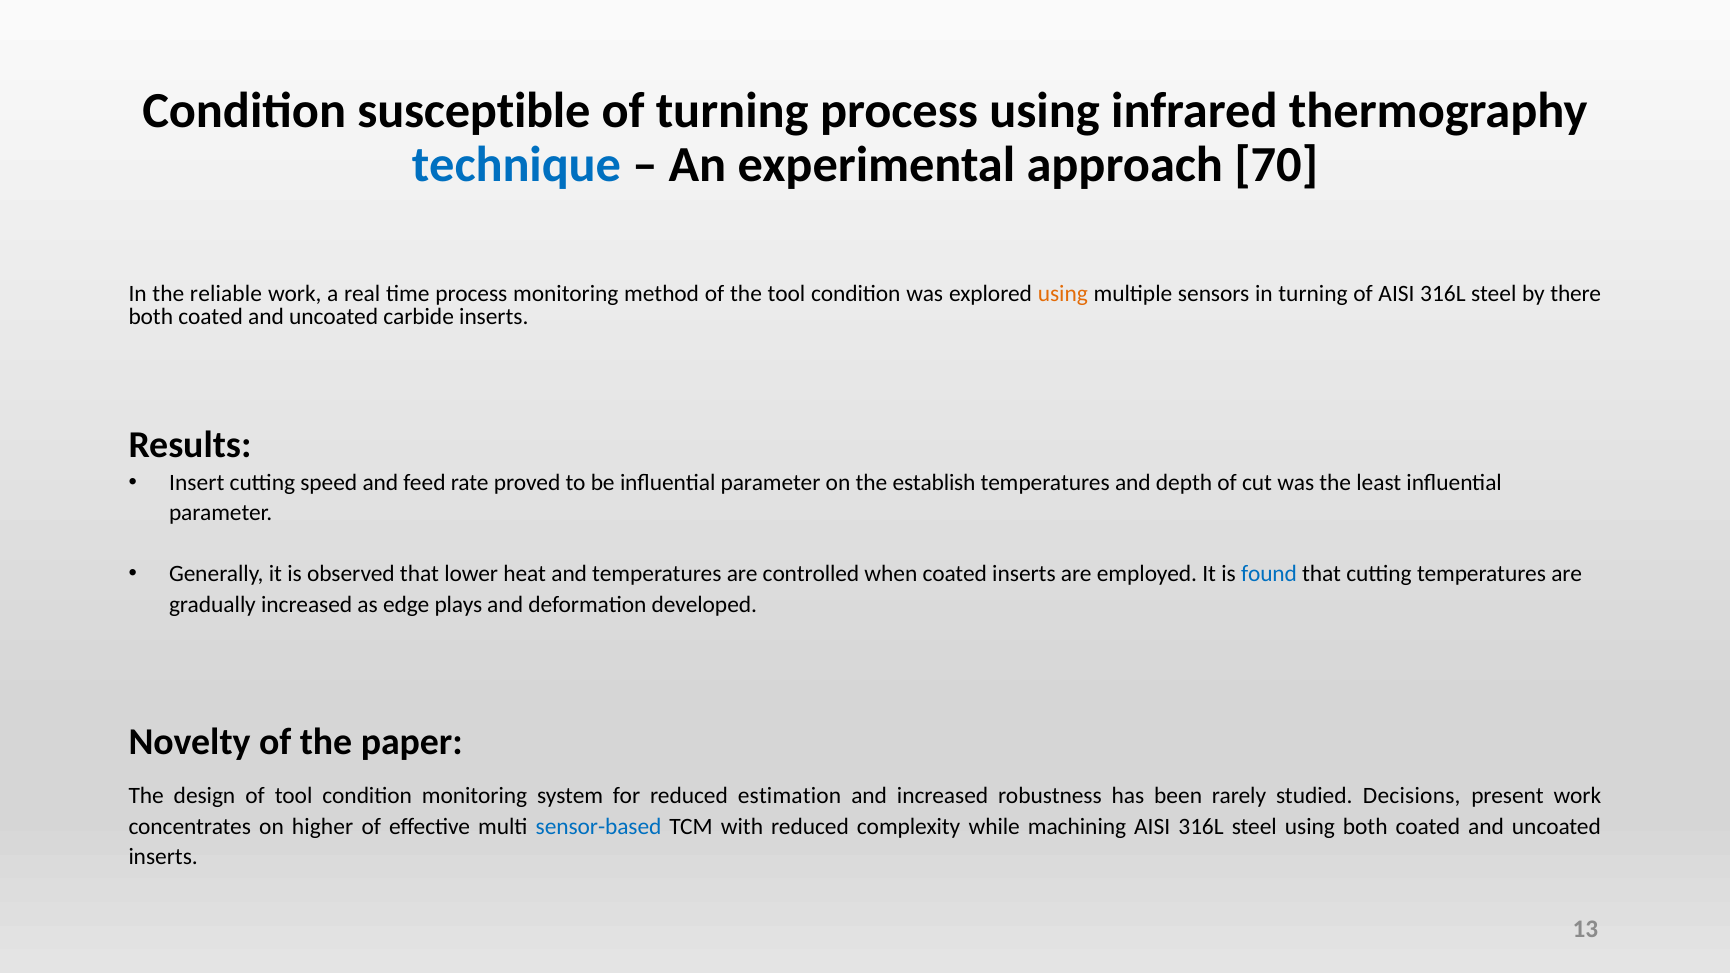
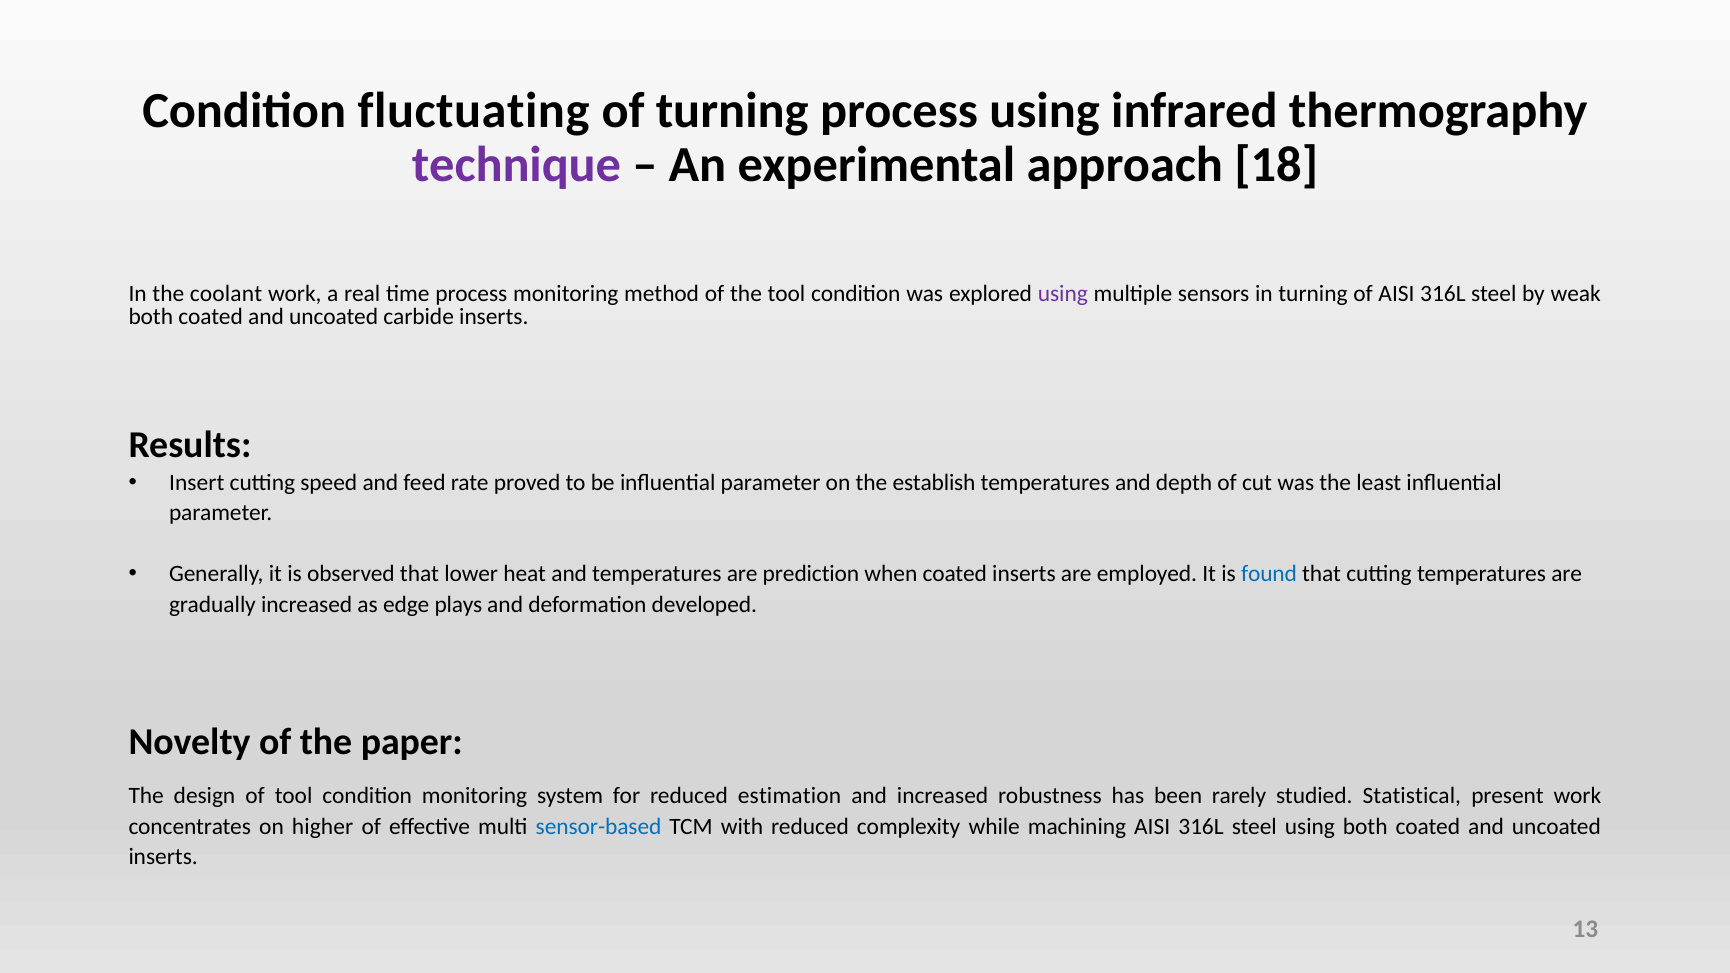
susceptible: susceptible -> fluctuating
technique colour: blue -> purple
70: 70 -> 18
reliable: reliable -> coolant
using at (1063, 294) colour: orange -> purple
there: there -> weak
controlled: controlled -> prediction
Decisions: Decisions -> Statistical
